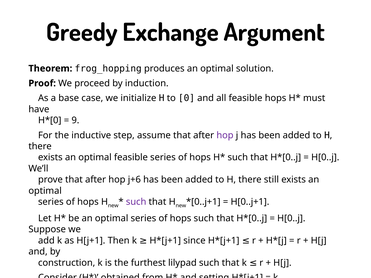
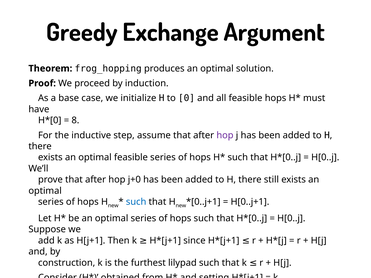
9: 9 -> 8
j+6: j+6 -> j+0
such at (136, 202) colour: purple -> blue
